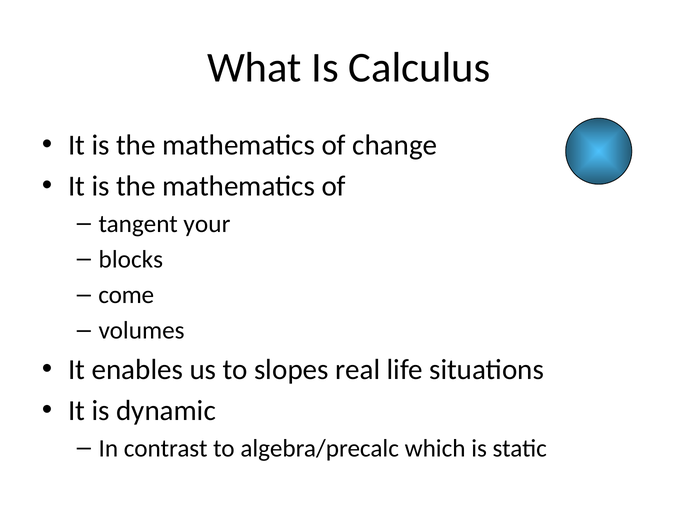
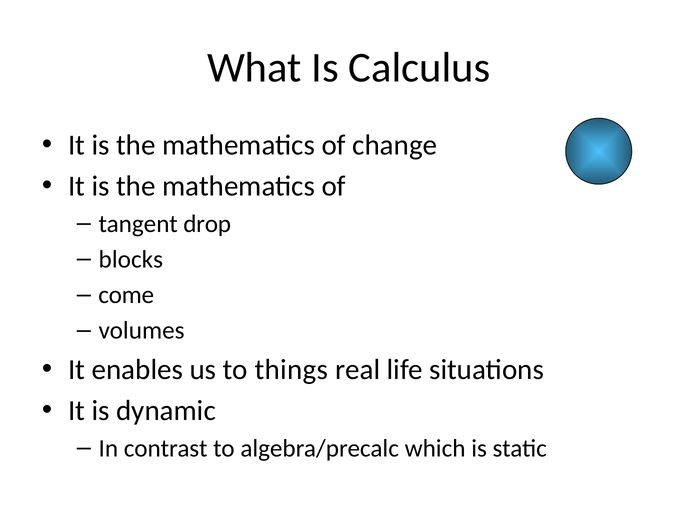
your: your -> drop
slopes: slopes -> things
